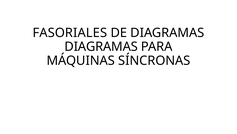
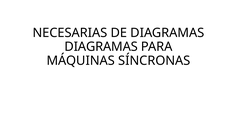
FASORIALES: FASORIALES -> NECESARIAS
